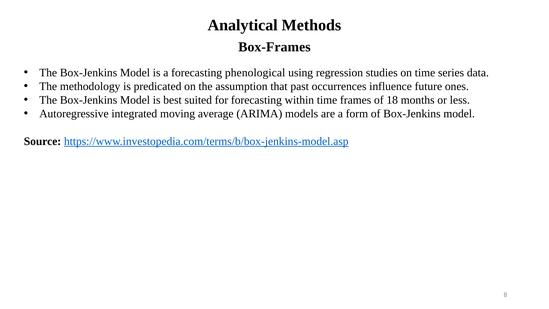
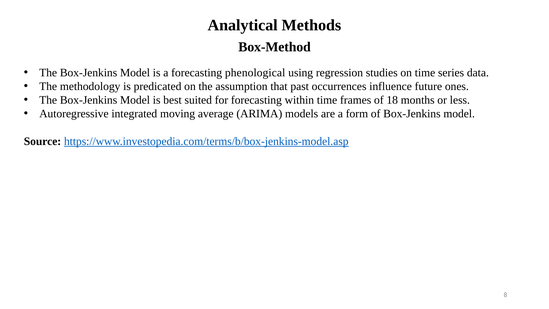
Box-Frames: Box-Frames -> Box-Method
